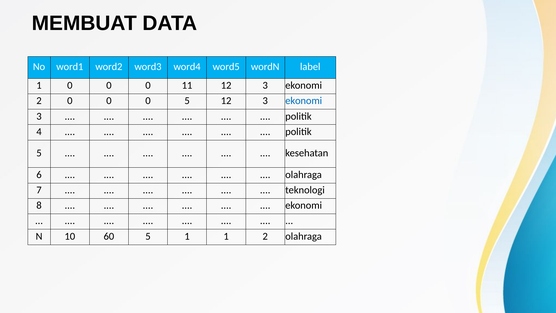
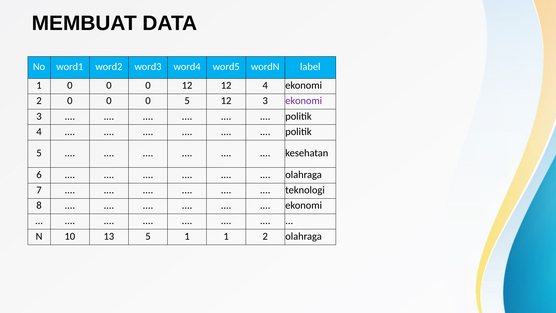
0 11: 11 -> 12
3 at (265, 85): 3 -> 4
ekonomi at (304, 101) colour: blue -> purple
60: 60 -> 13
